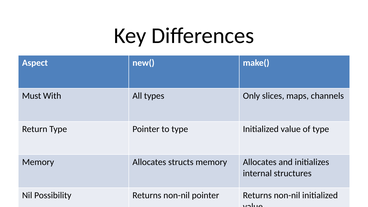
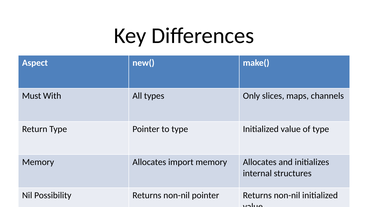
structs: structs -> import
